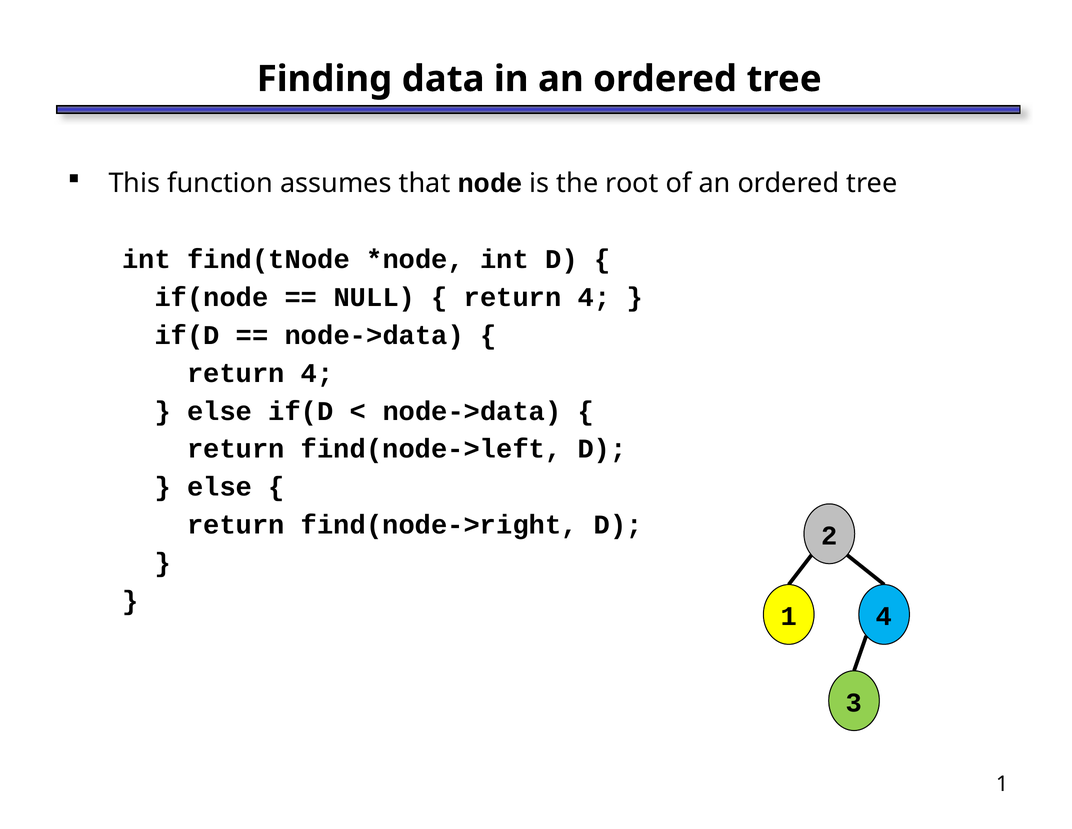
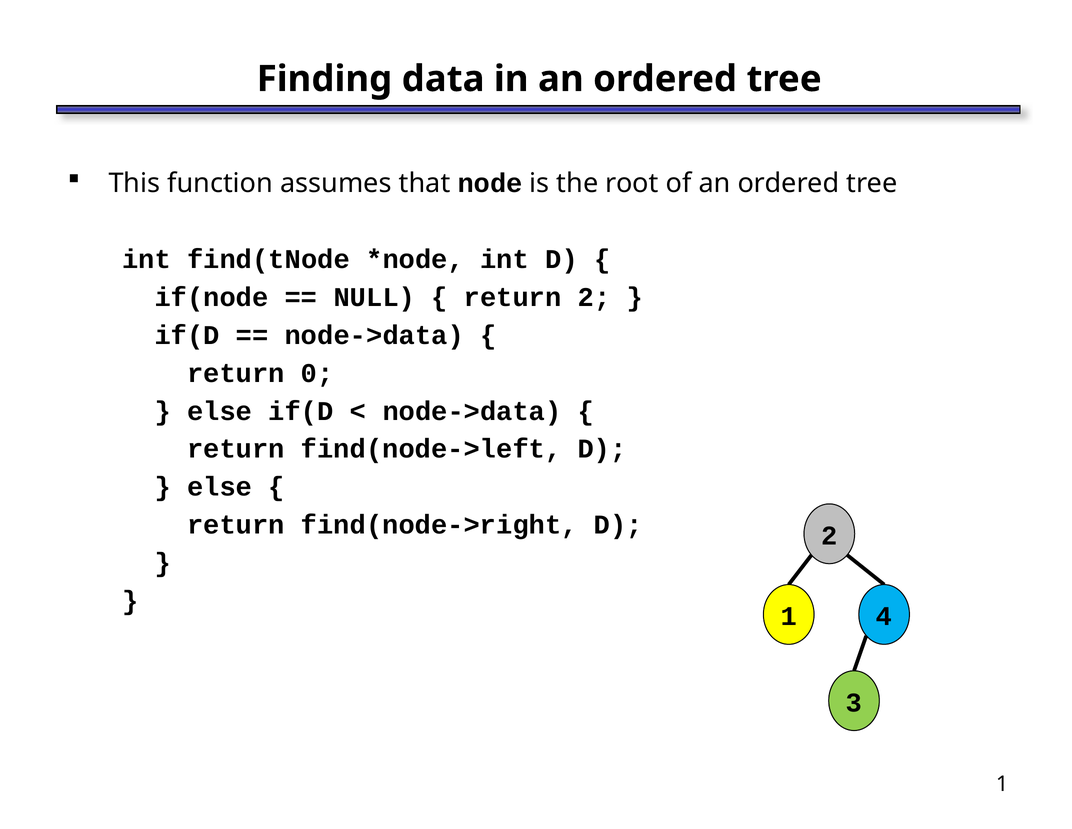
4 at (594, 297): 4 -> 2
4 at (317, 373): 4 -> 0
